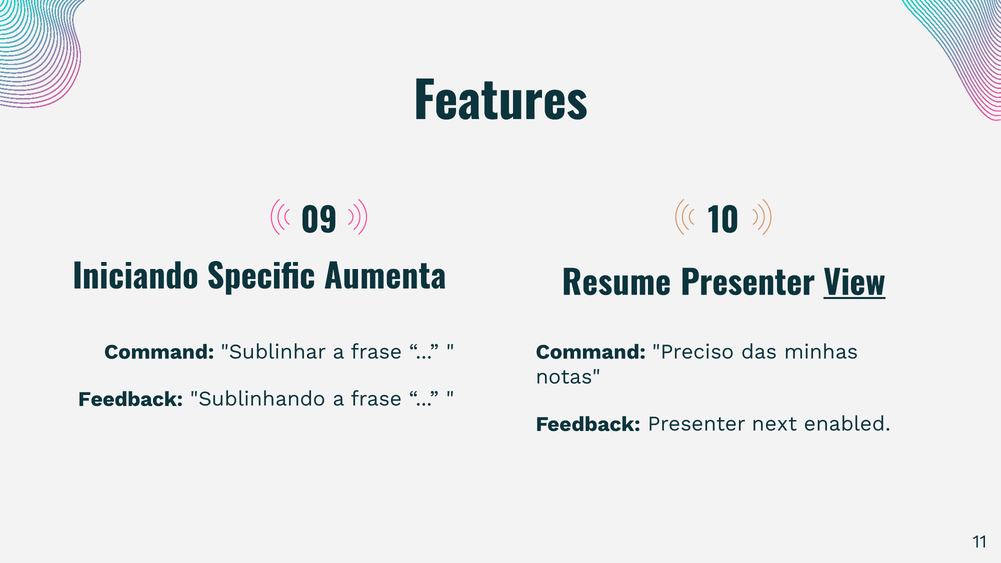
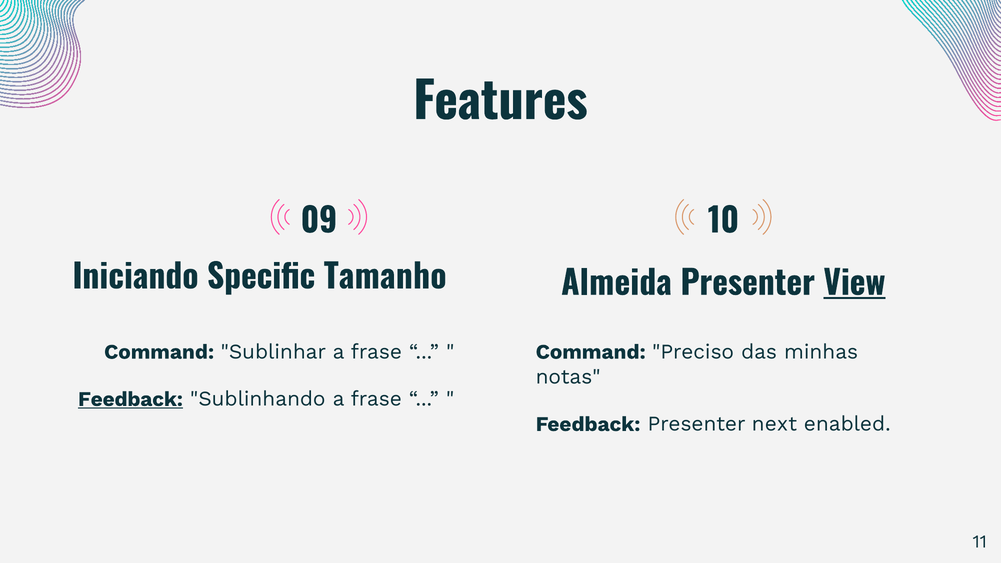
Aumenta: Aumenta -> Tamanho
Resume: Resume -> Almeida
Feedback at (131, 399) underline: none -> present
